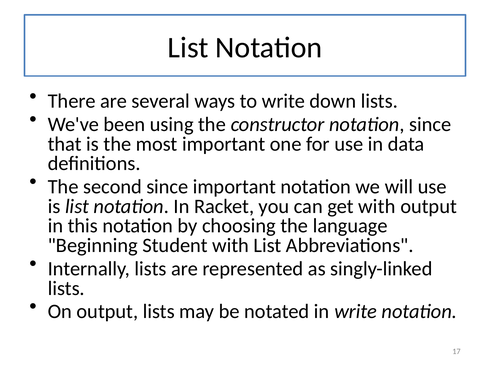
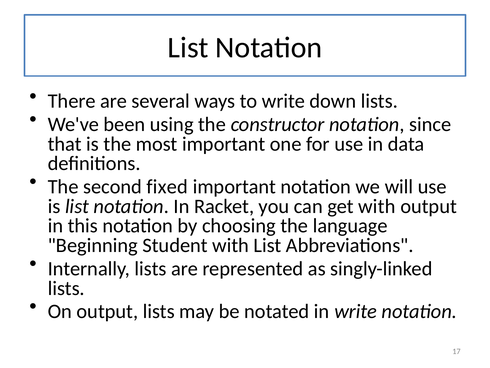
second since: since -> fixed
